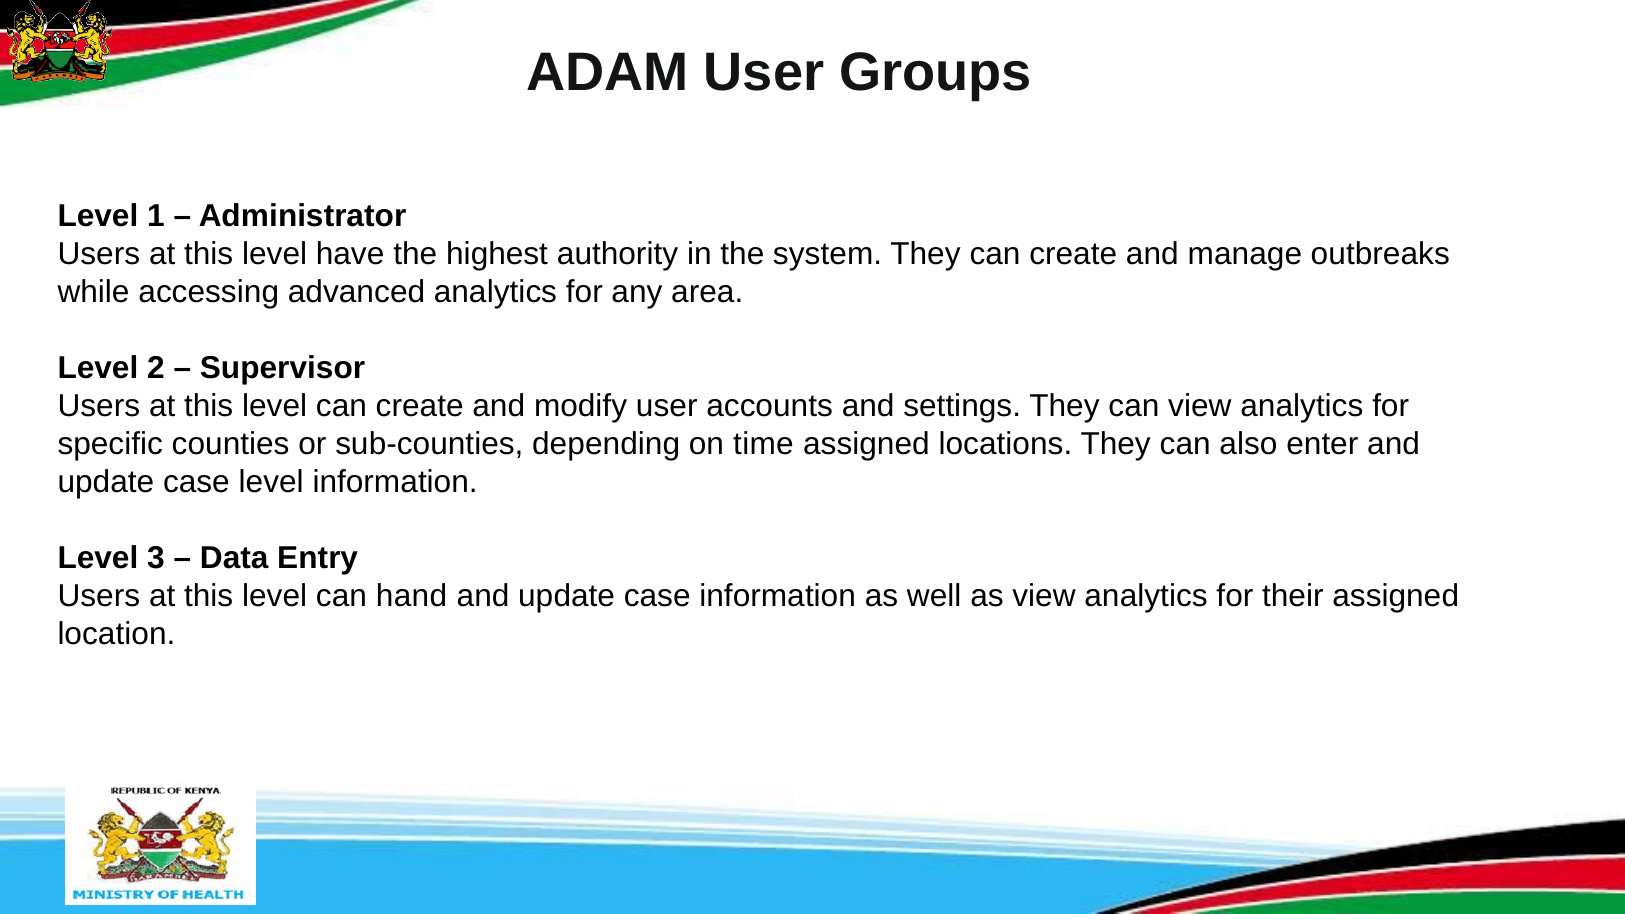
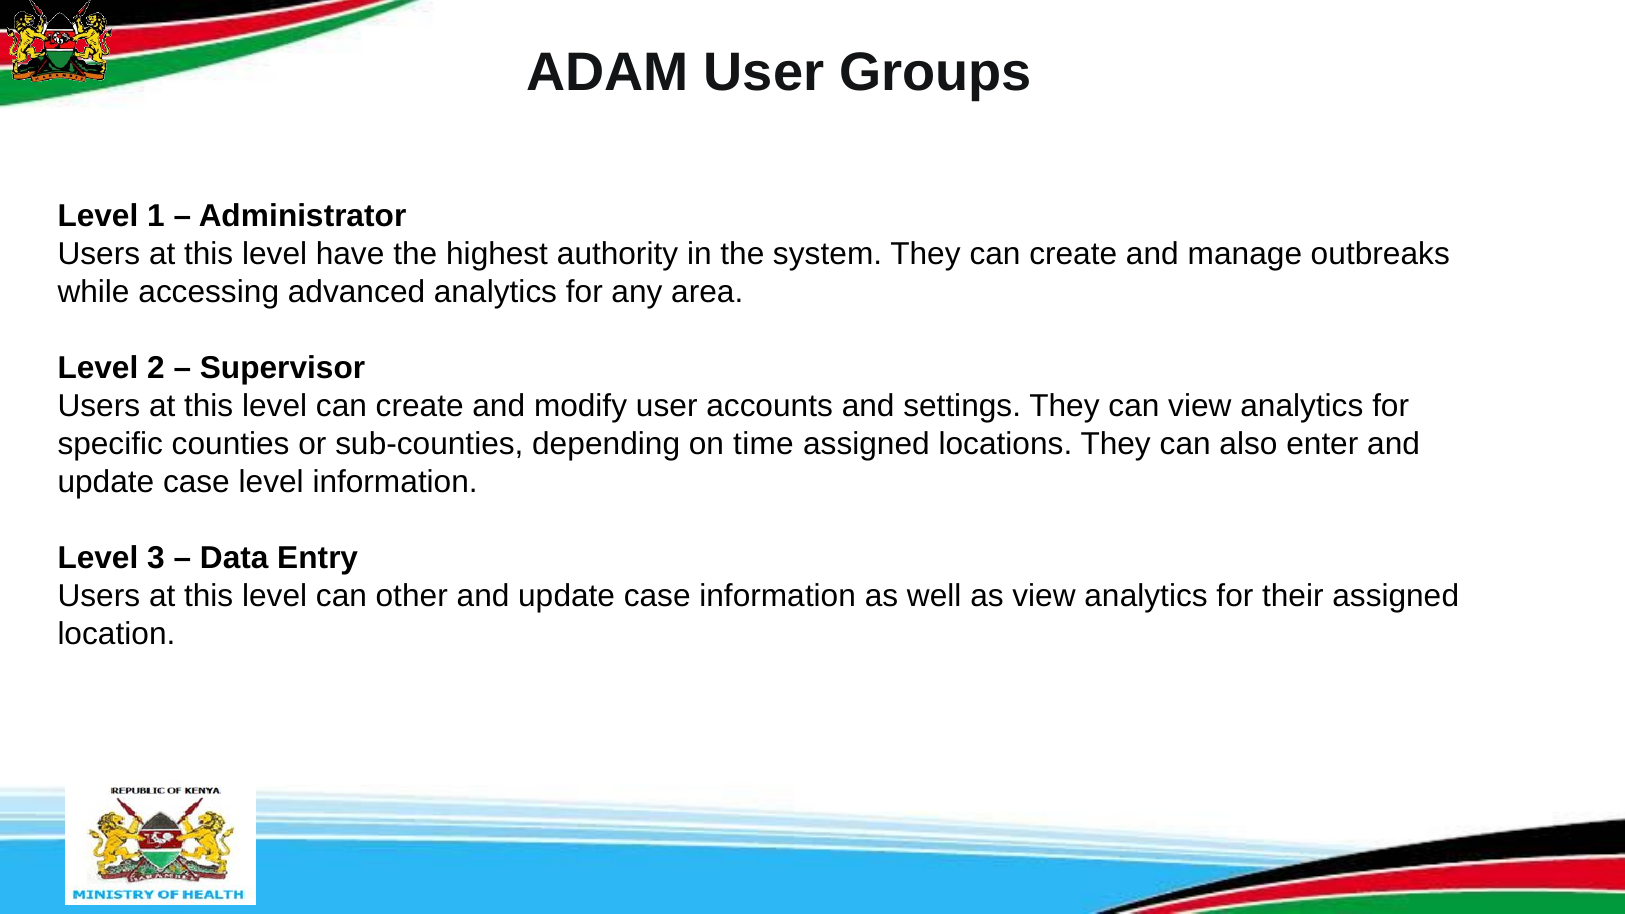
hand: hand -> other
